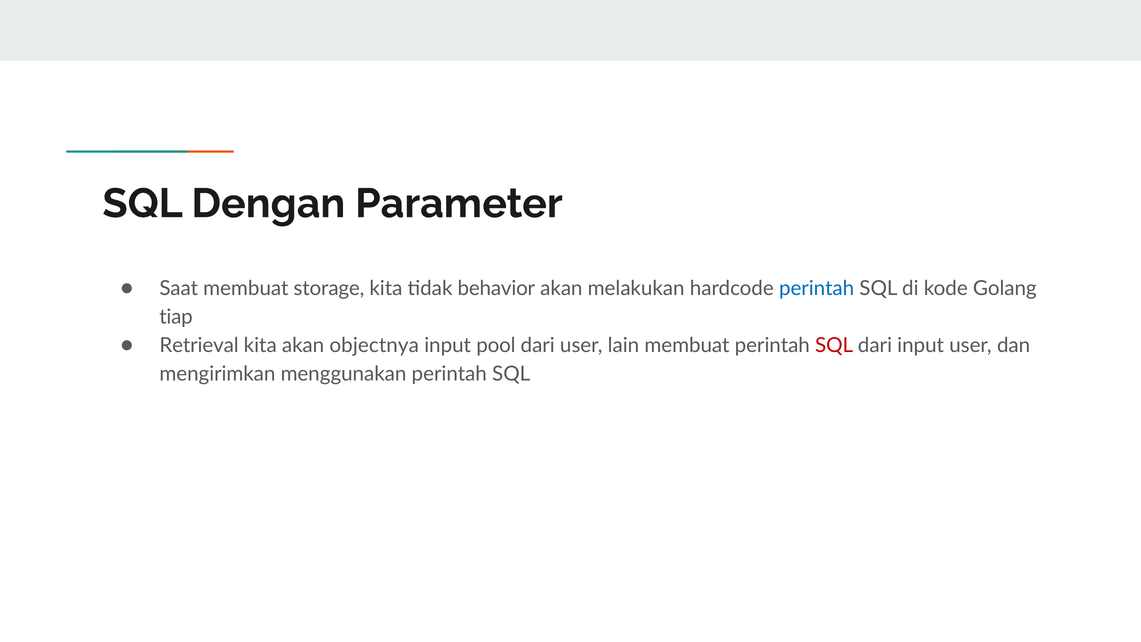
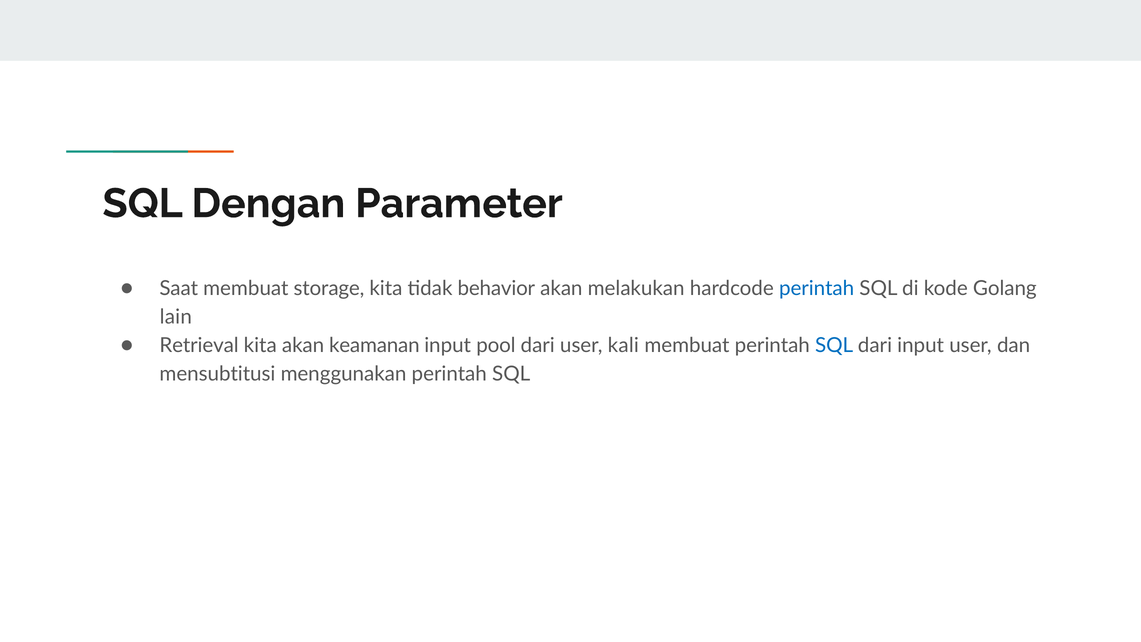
tiap: tiap -> lain
objectnya: objectnya -> keamanan
lain: lain -> kali
SQL at (834, 345) colour: red -> blue
mengirimkan: mengirimkan -> mensubtitusi
